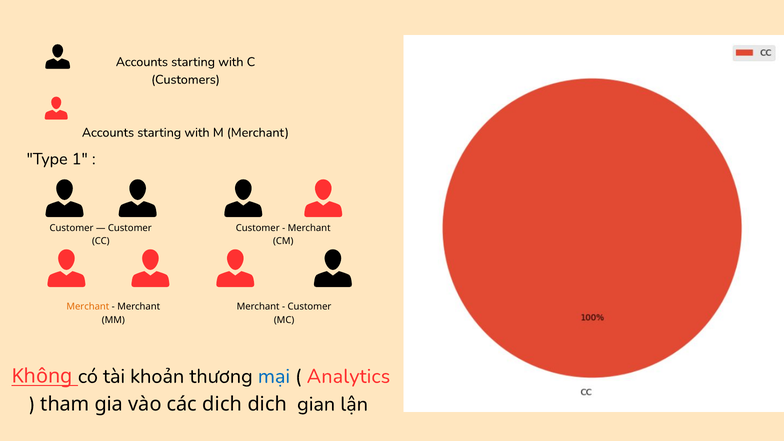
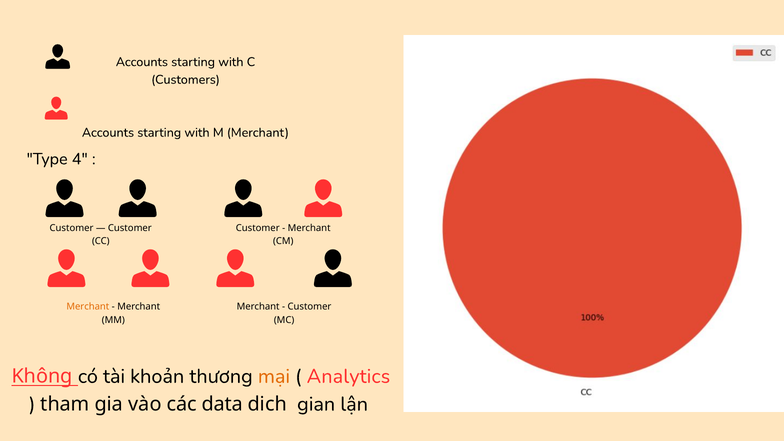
1: 1 -> 4
mại colour: blue -> orange
các dich: dich -> data
